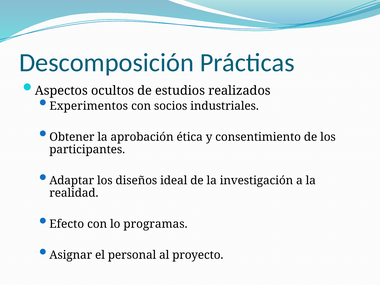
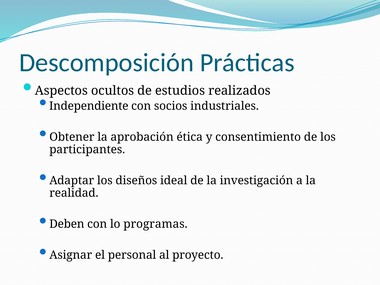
Experimentos: Experimentos -> Independiente
Efecto: Efecto -> Deben
